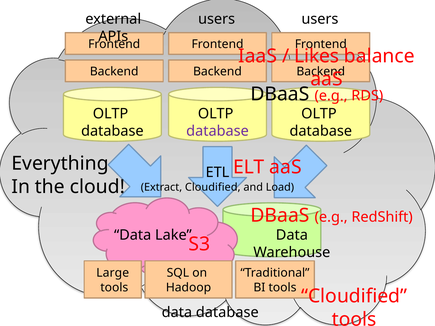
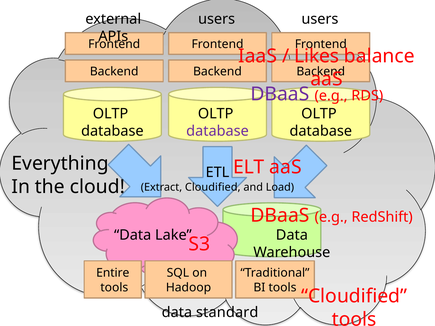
DBaaS at (280, 94) colour: black -> purple
Large: Large -> Entire
data database: database -> standard
